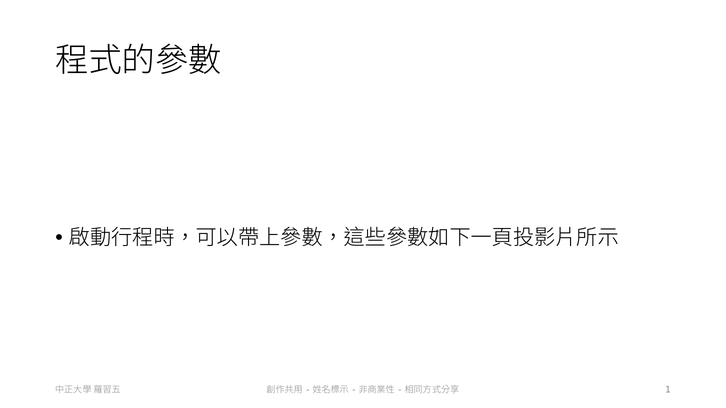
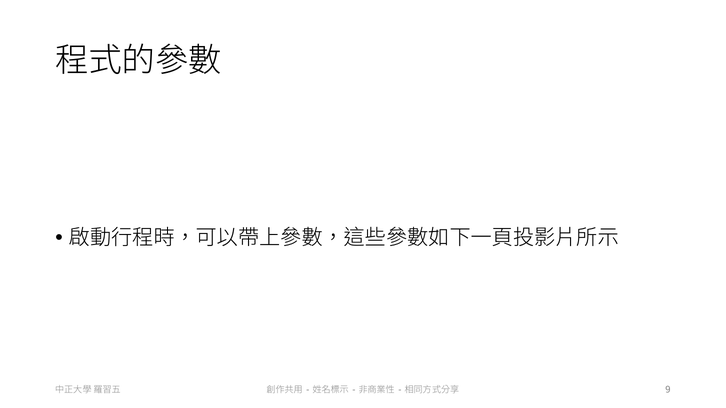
1: 1 -> 9
